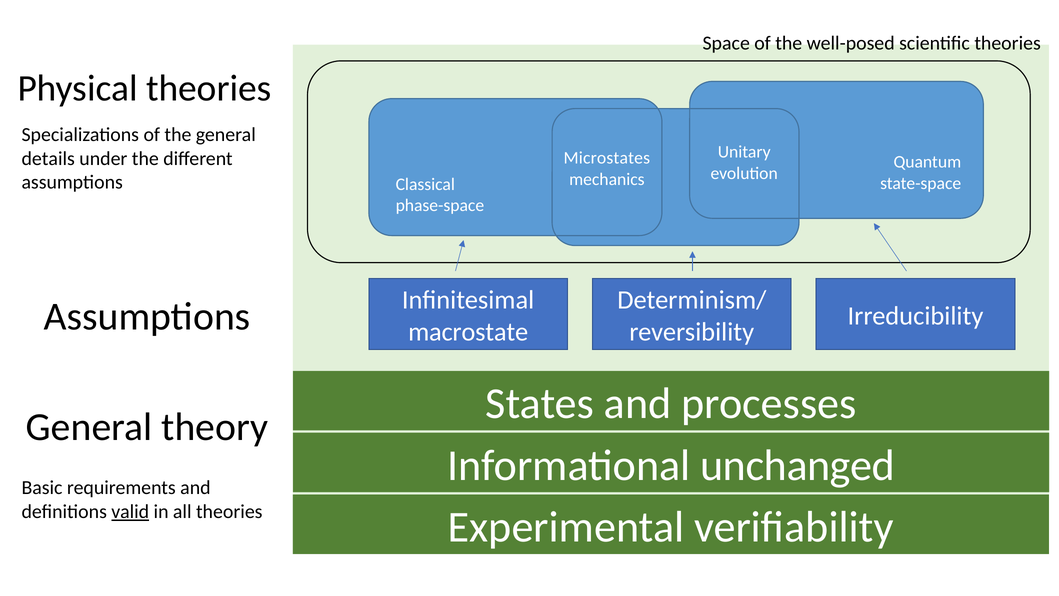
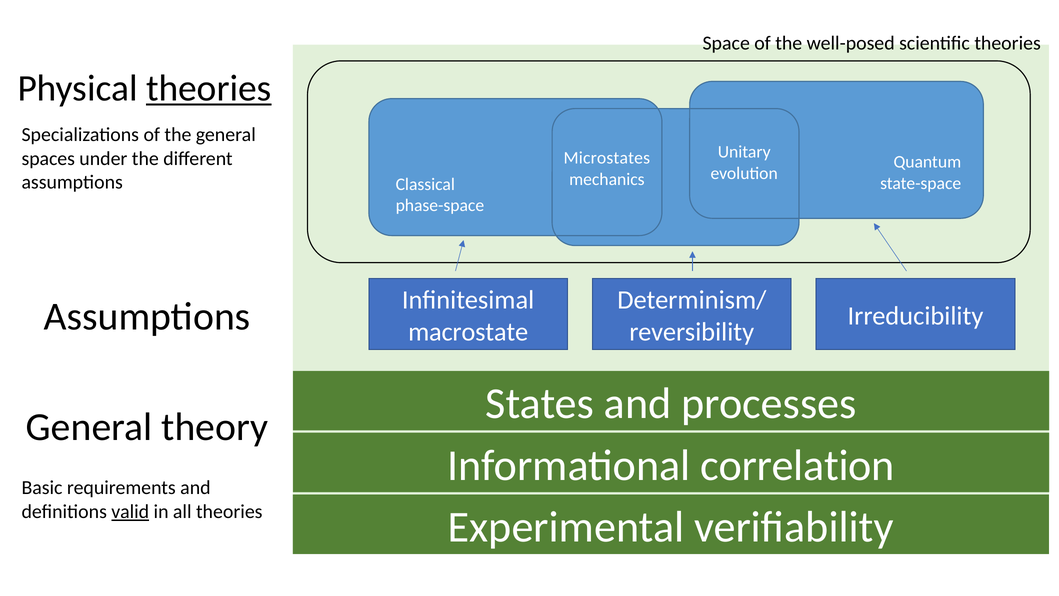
theories at (209, 88) underline: none -> present
details: details -> spaces
unchanged: unchanged -> correlation
